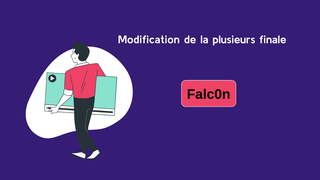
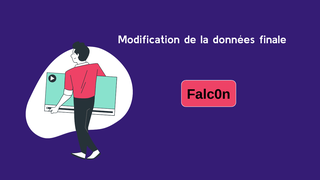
plusieurs: plusieurs -> données
